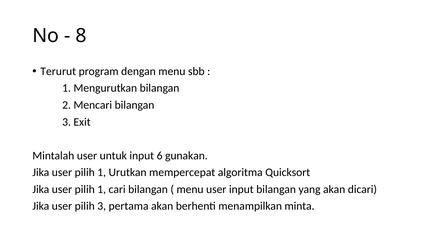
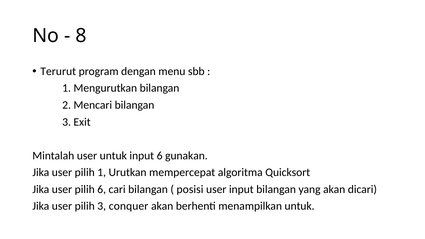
1 at (102, 189): 1 -> 6
menu at (190, 189): menu -> posisi
pertama: pertama -> conquer
menampilkan minta: minta -> untuk
